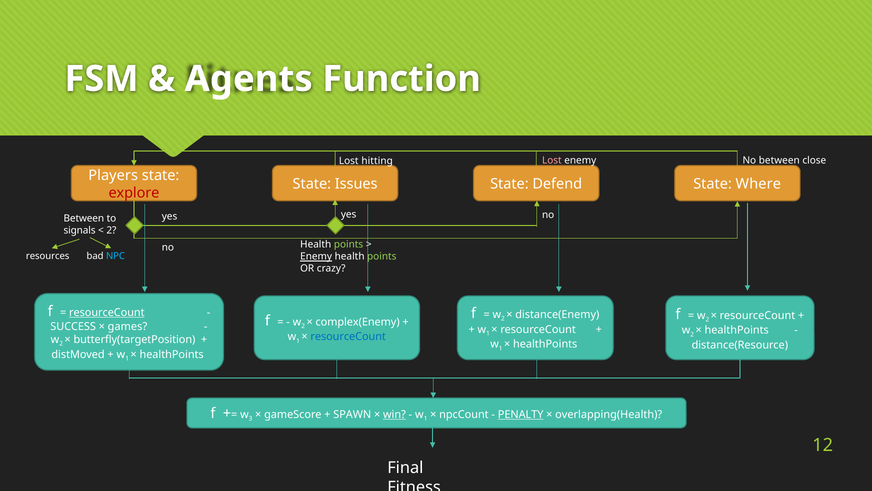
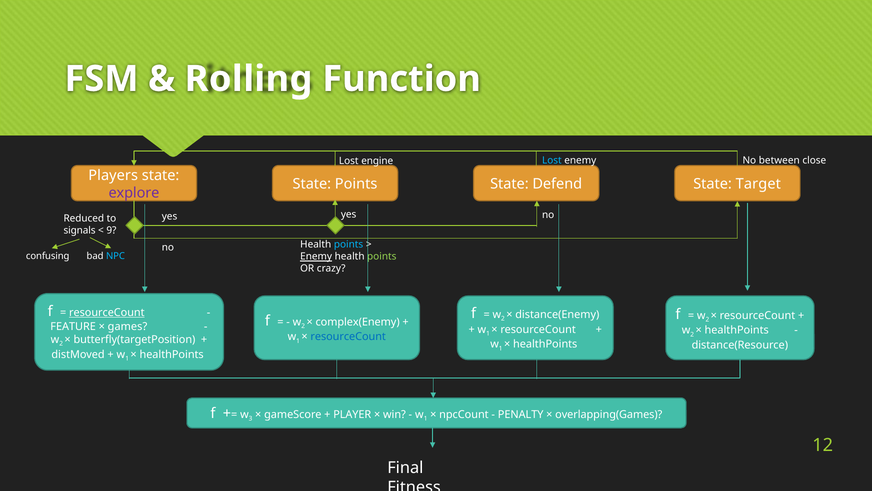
Agents: Agents -> Rolling
Lost at (552, 160) colour: pink -> light blue
hitting: hitting -> engine
State Issues: Issues -> Points
Where: Where -> Target
explore colour: red -> purple
Between at (84, 218): Between -> Reduced
2 at (111, 230): 2 -> 9
points at (349, 244) colour: light green -> light blue
resources: resources -> confusing
SUCCESS: SUCCESS -> FEATURE
SPAWN: SPAWN -> PLAYER
win underline: present -> none
PENALTY underline: present -> none
overlapping(Health: overlapping(Health -> overlapping(Games
